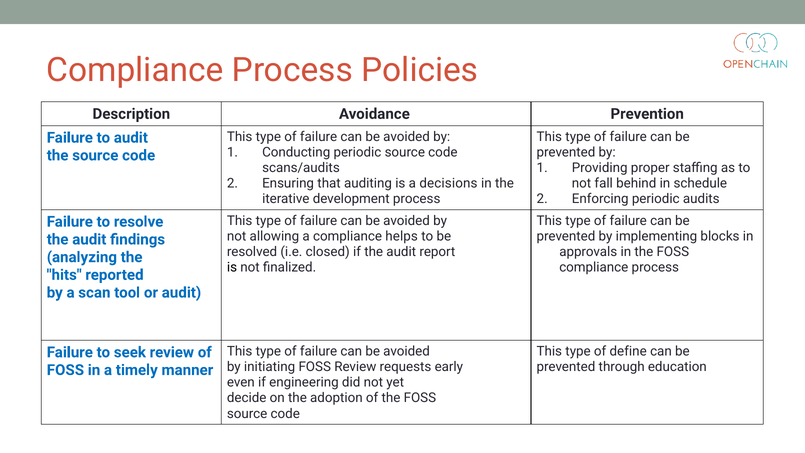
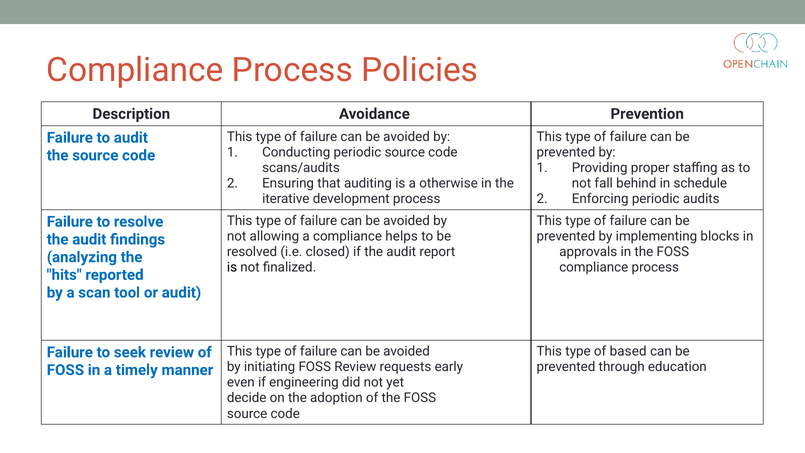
decisions: decisions -> otherwise
define: define -> based
